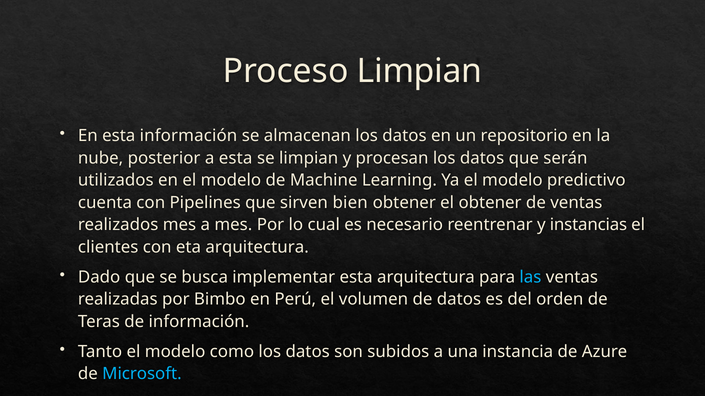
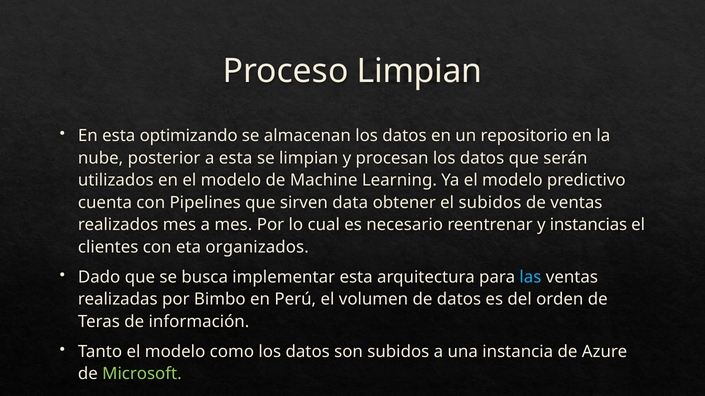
esta información: información -> optimizando
bien: bien -> data
el obtener: obtener -> subidos
eta arquitectura: arquitectura -> organizados
Microsoft colour: light blue -> light green
